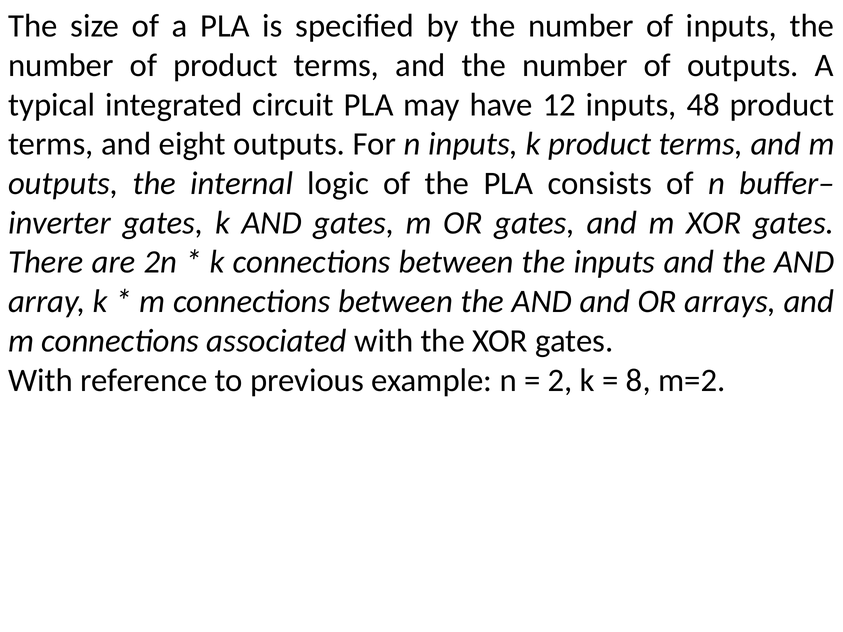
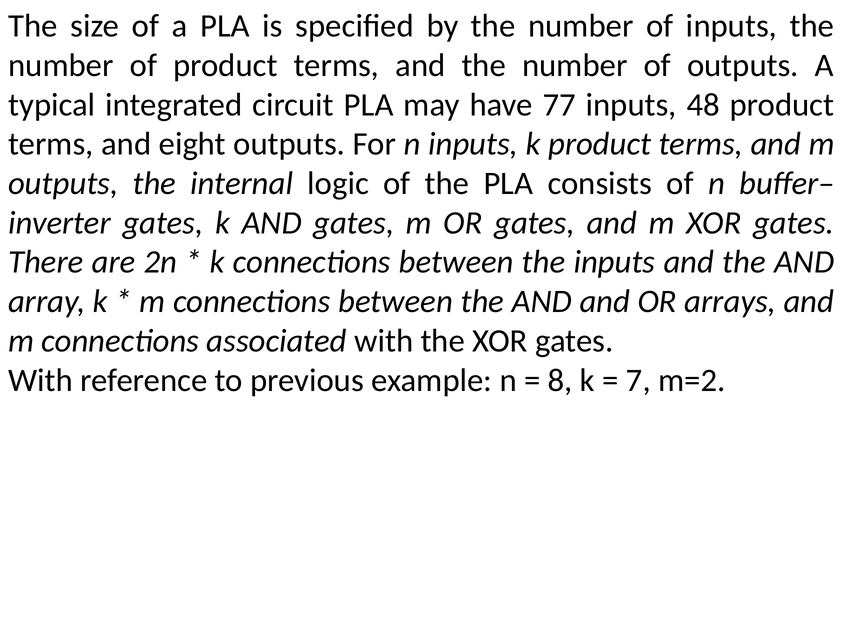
12: 12 -> 77
2: 2 -> 8
8: 8 -> 7
